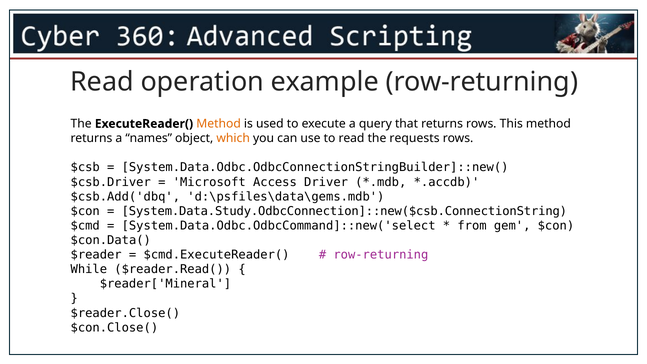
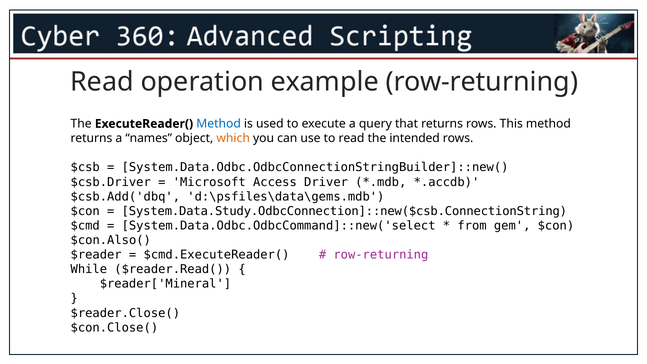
Method at (219, 124) colour: orange -> blue
requests: requests -> intended
$con.Data(: $con.Data( -> $con.Also(
